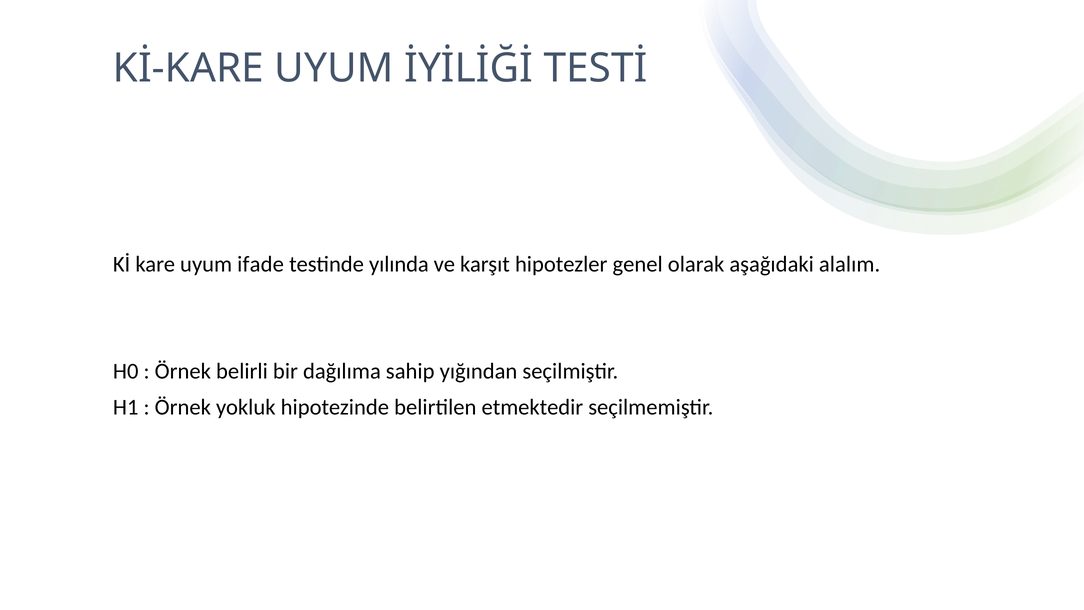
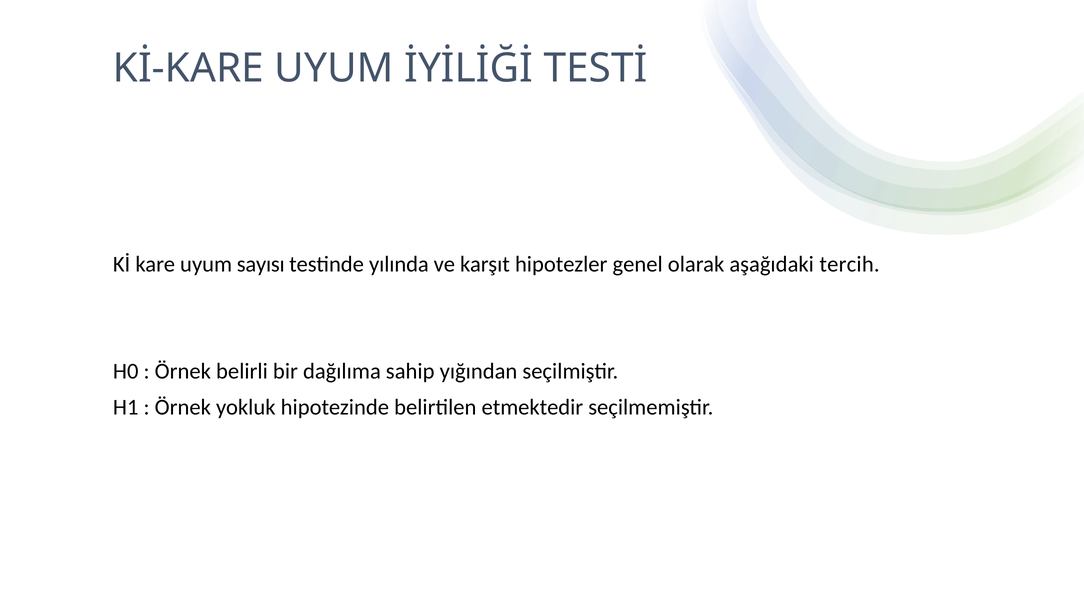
ifade: ifade -> sayısı
alalım: alalım -> tercih
